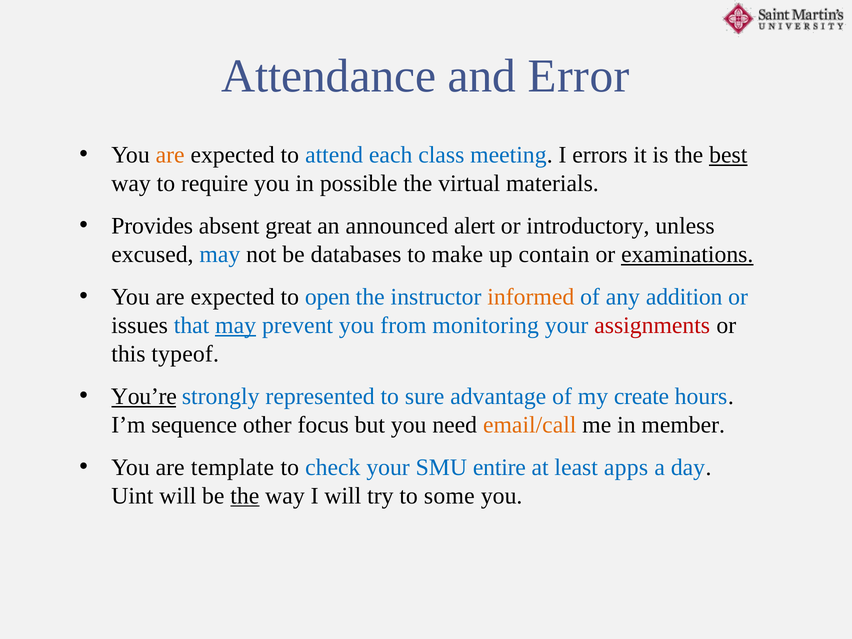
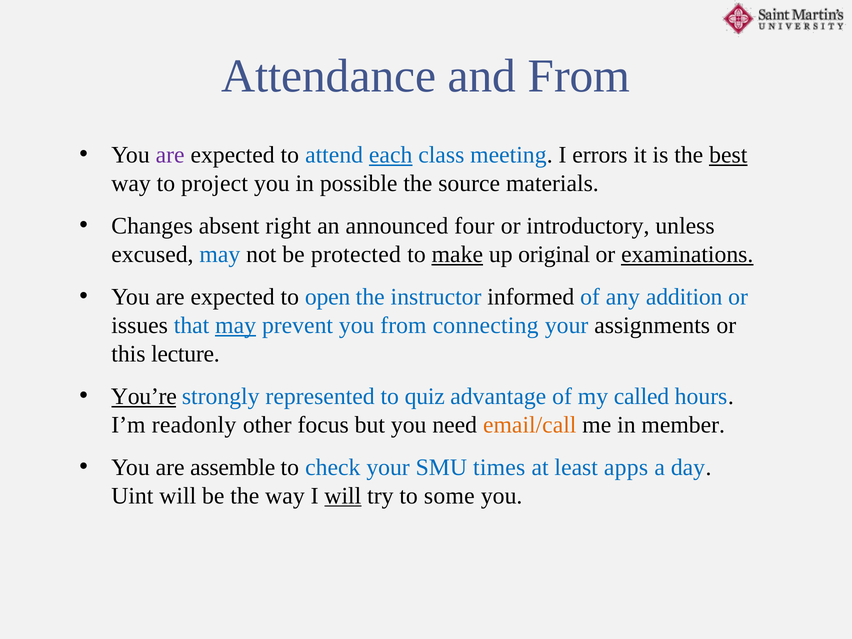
and Error: Error -> From
are at (170, 155) colour: orange -> purple
each underline: none -> present
require: require -> project
virtual: virtual -> source
Provides: Provides -> Changes
great: great -> right
alert: alert -> four
databases: databases -> protected
make underline: none -> present
contain: contain -> original
informed colour: orange -> black
monitoring: monitoring -> connecting
assignments colour: red -> black
typeof: typeof -> lecture
sure: sure -> quiz
create: create -> called
sequence: sequence -> readonly
template: template -> assemble
entire: entire -> times
the at (245, 496) underline: present -> none
will at (343, 496) underline: none -> present
